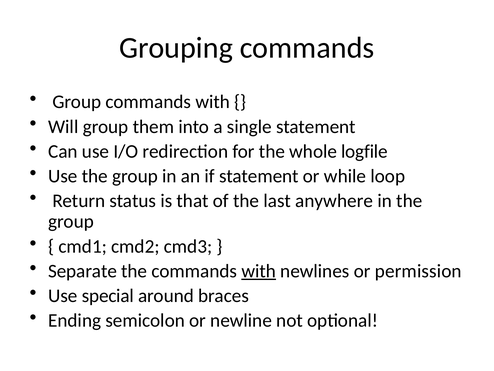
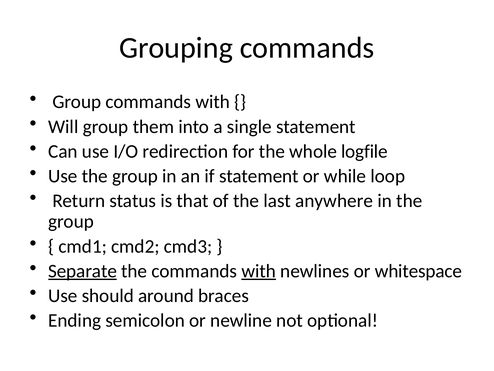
Separate underline: none -> present
permission: permission -> whitespace
special: special -> should
